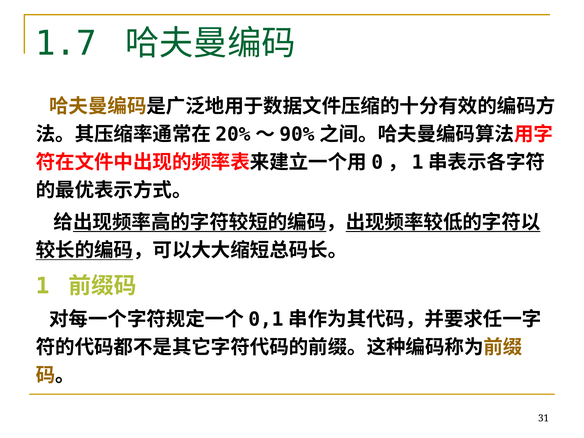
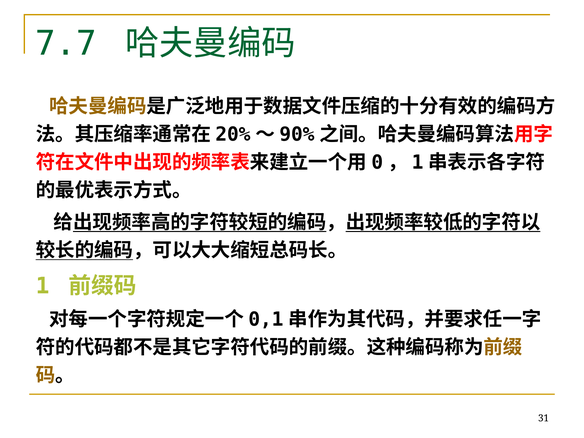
1.7: 1.7 -> 7.7
